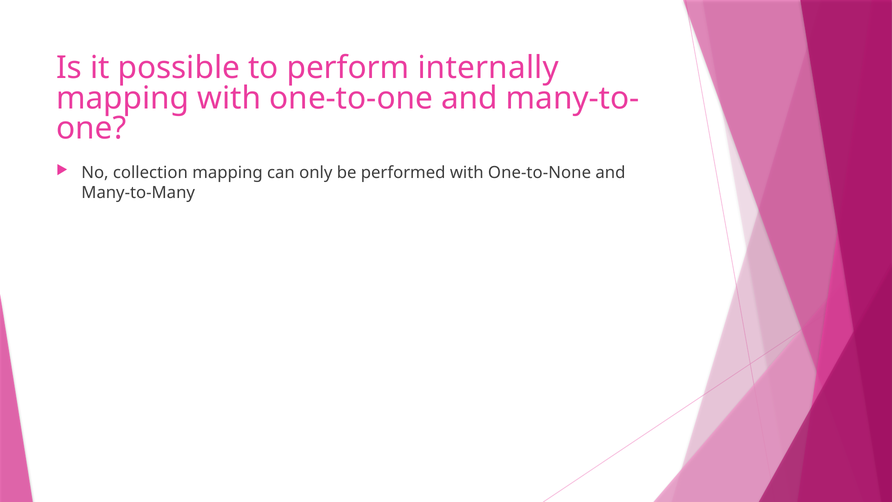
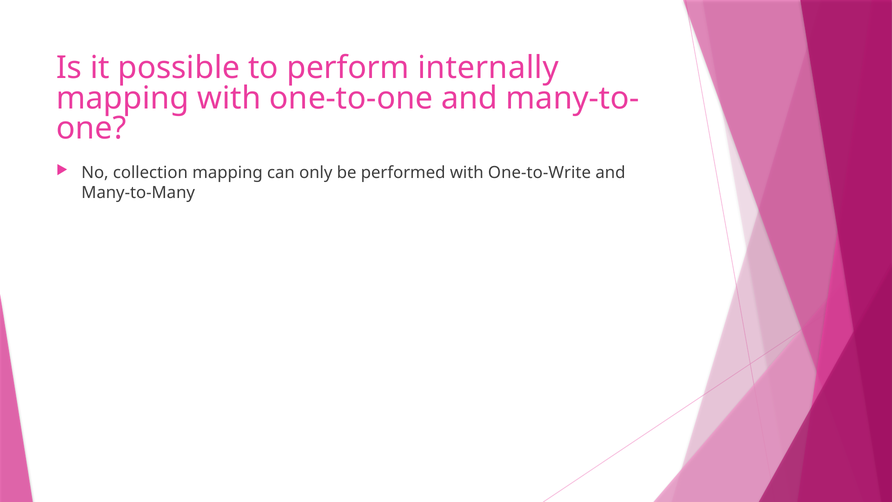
One-to-None: One-to-None -> One-to-Write
